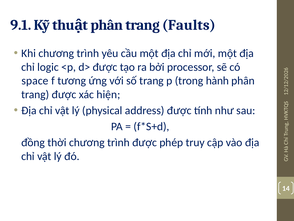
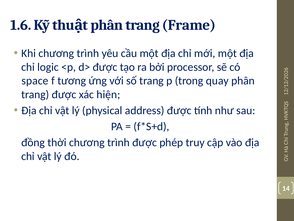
9.1: 9.1 -> 1.6
Faults: Faults -> Frame
hành: hành -> quay
